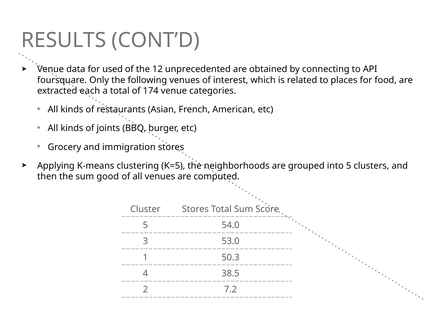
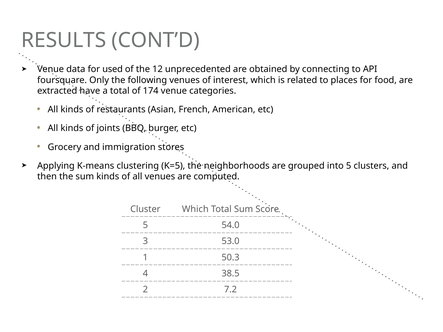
each: each -> have
sum good: good -> kinds
Cluster Stores: Stores -> Which
